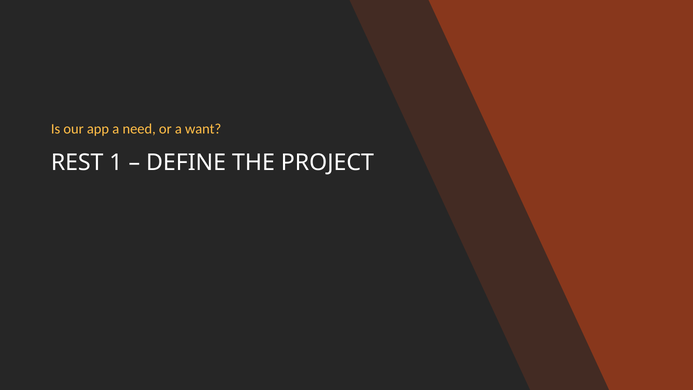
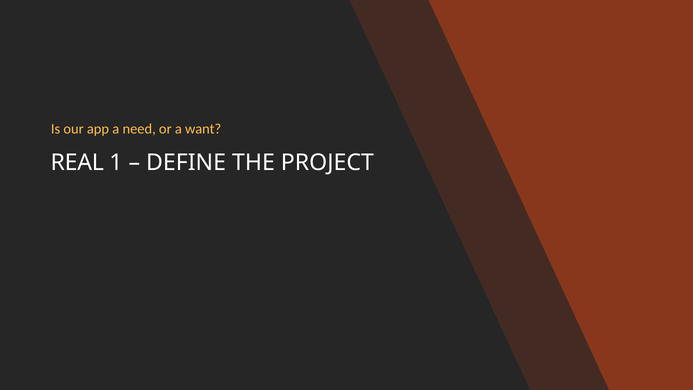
REST: REST -> REAL
